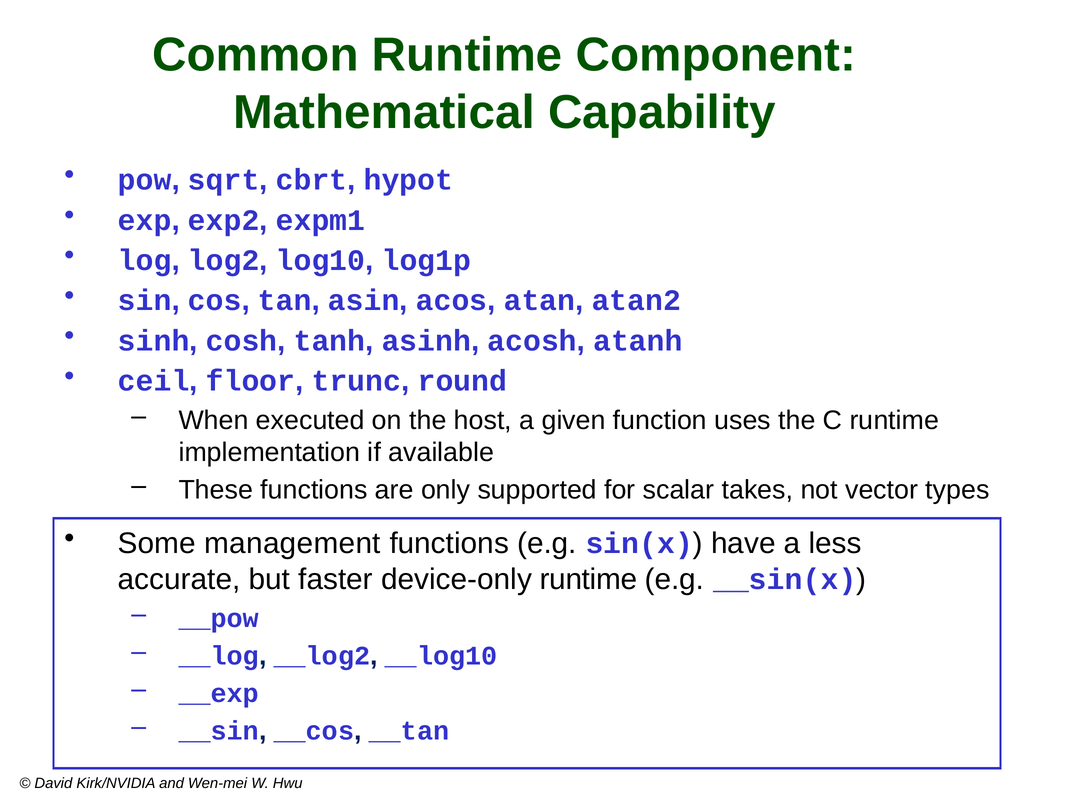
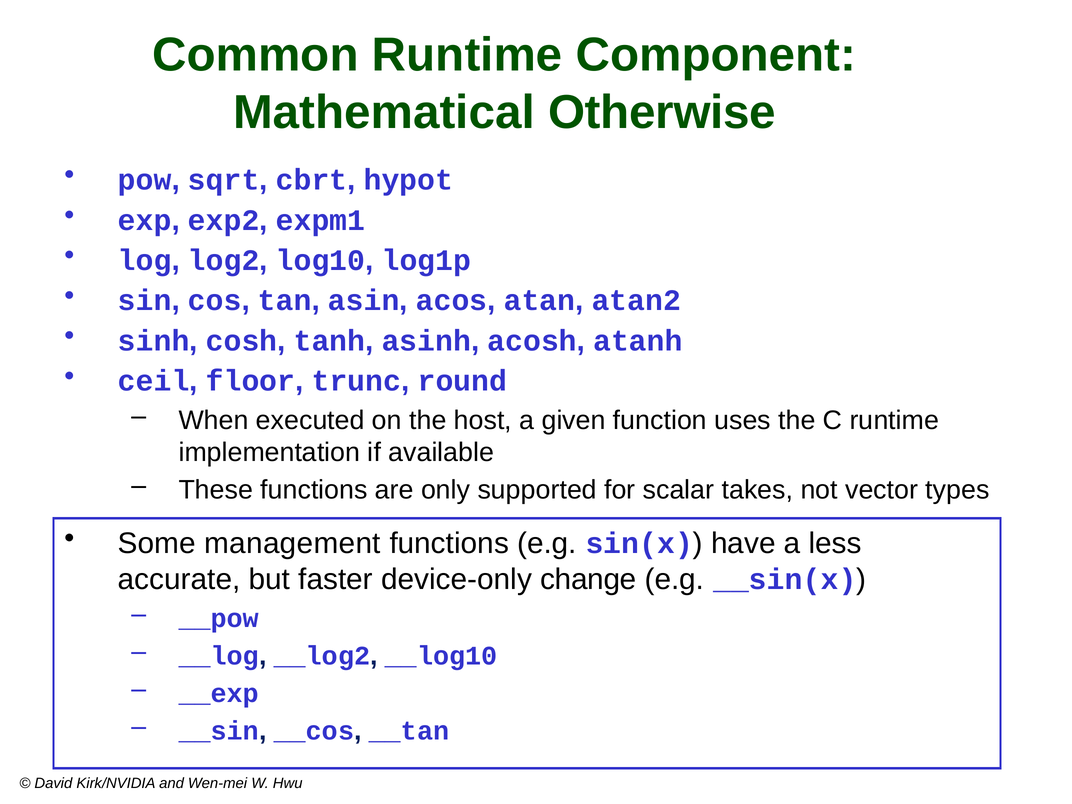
Capability: Capability -> Otherwise
device-only runtime: runtime -> change
